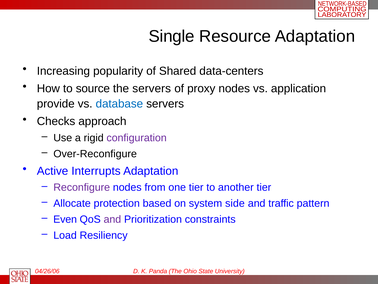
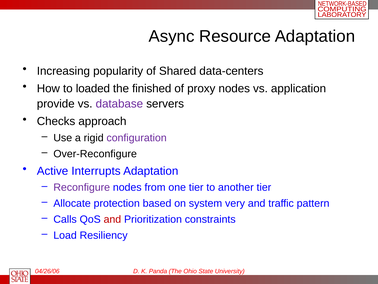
Single: Single -> Async
source: source -> loaded
the servers: servers -> finished
database colour: blue -> purple
side: side -> very
Even: Even -> Calls
and at (112, 219) colour: purple -> red
